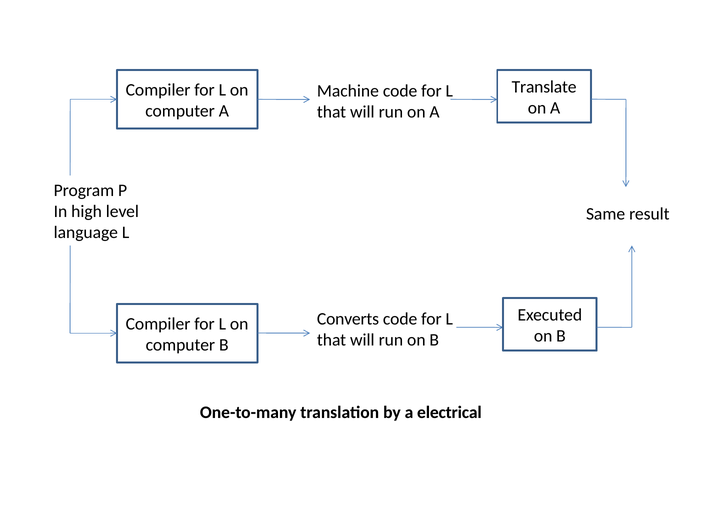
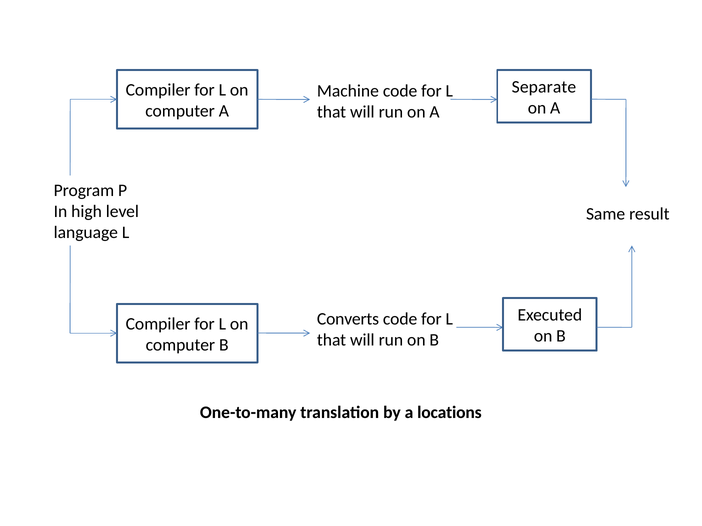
Translate: Translate -> Separate
electrical: electrical -> locations
